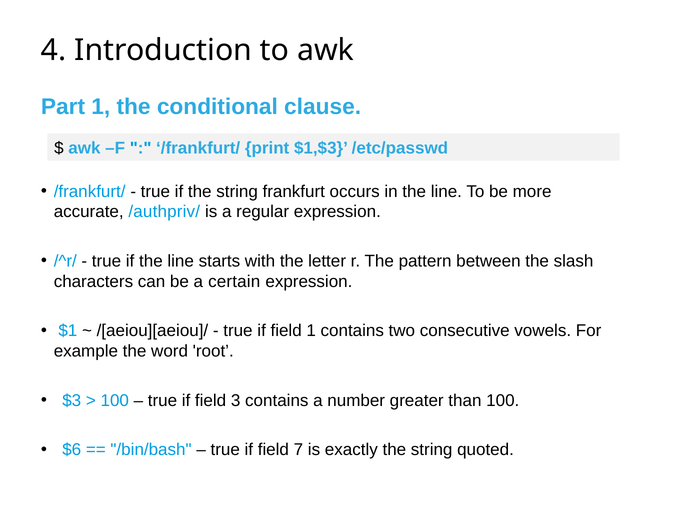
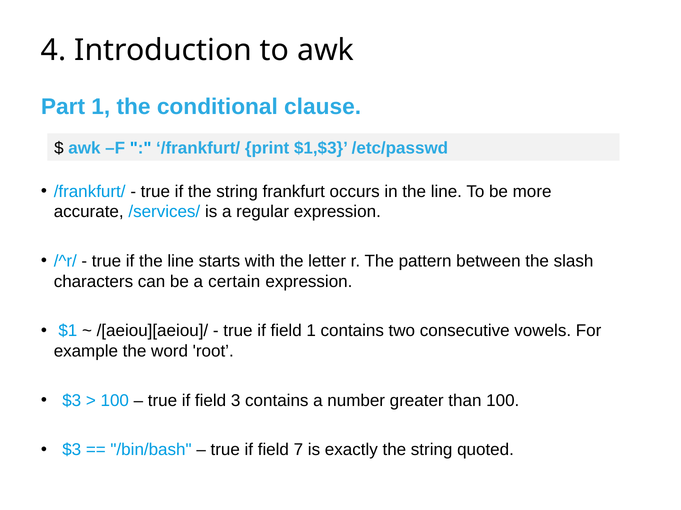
/authpriv/: /authpriv/ -> /services/
$6 at (72, 451): $6 -> $3
